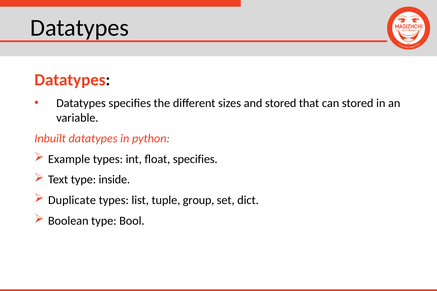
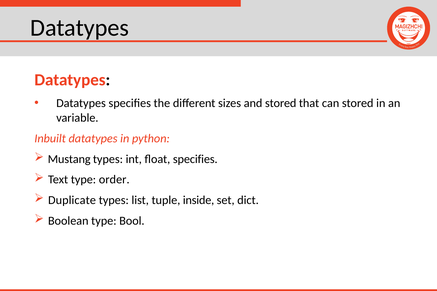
Example: Example -> Mustang
inside: inside -> order
group: group -> inside
